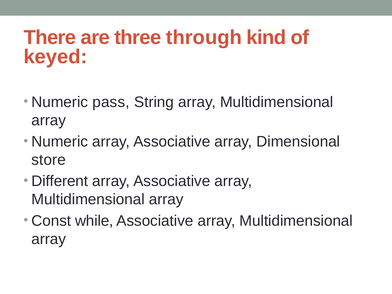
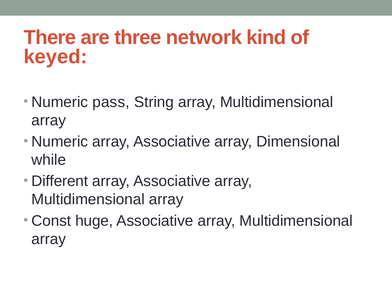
through: through -> network
store: store -> while
while: while -> huge
